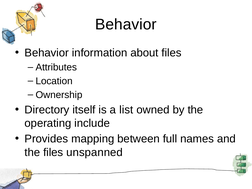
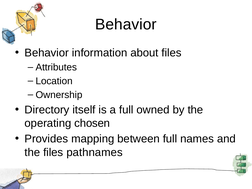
a list: list -> full
include: include -> chosen
unspanned: unspanned -> pathnames
